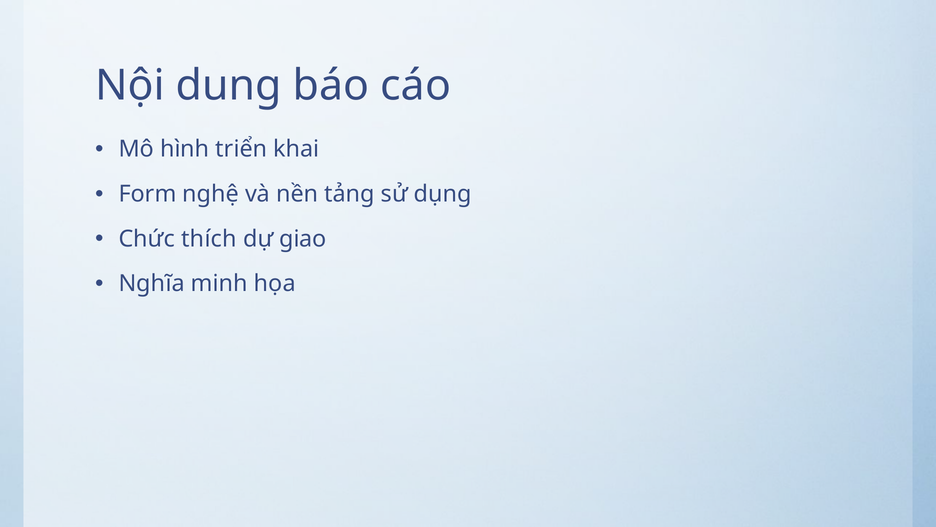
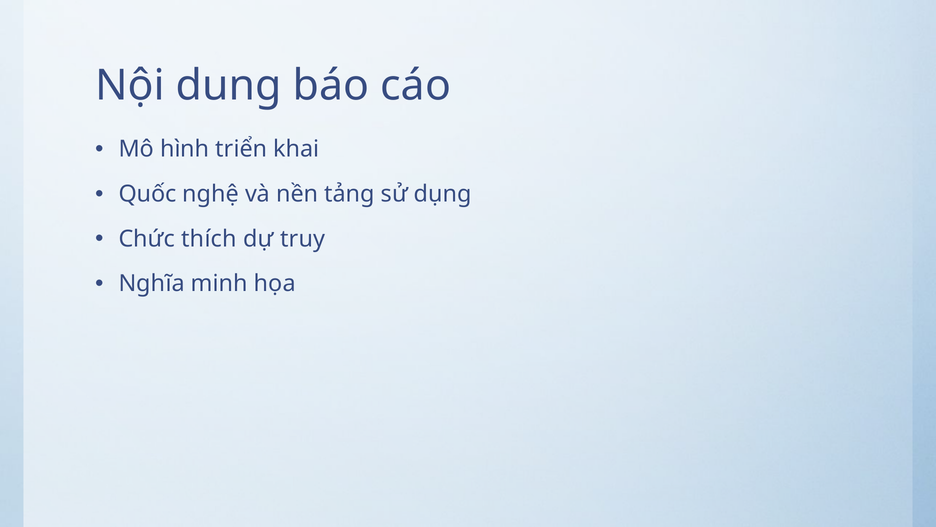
Form: Form -> Quốc
giao: giao -> truy
